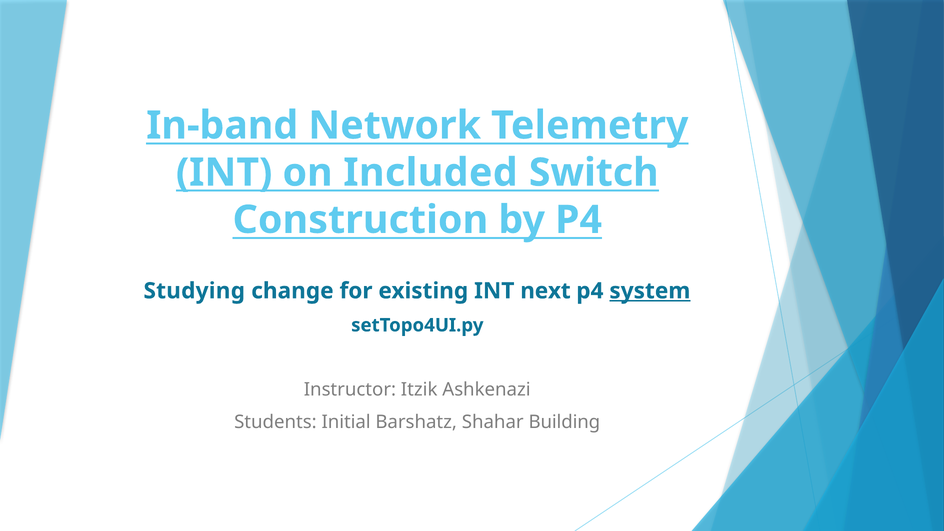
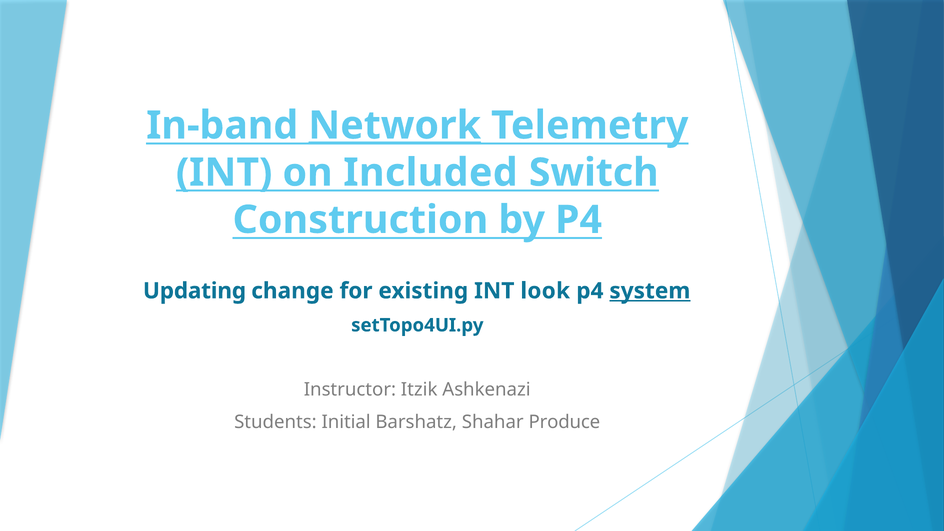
Network underline: none -> present
Studying: Studying -> Updating
next: next -> look
Building: Building -> Produce
